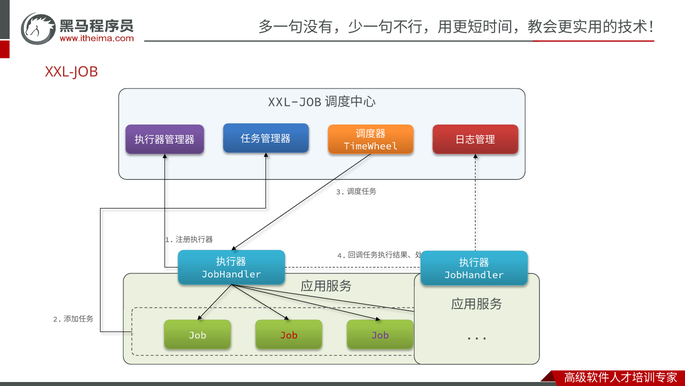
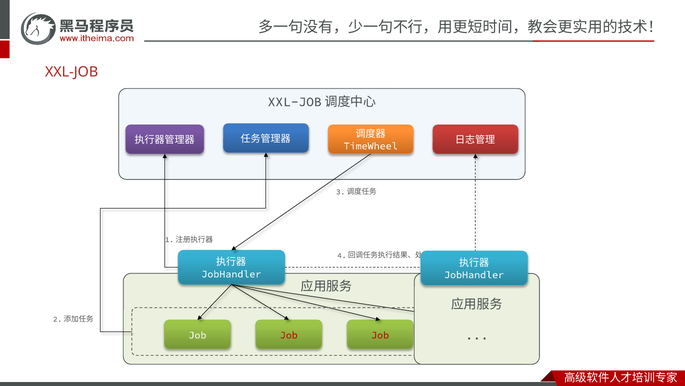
Job at (380, 335) colour: purple -> red
